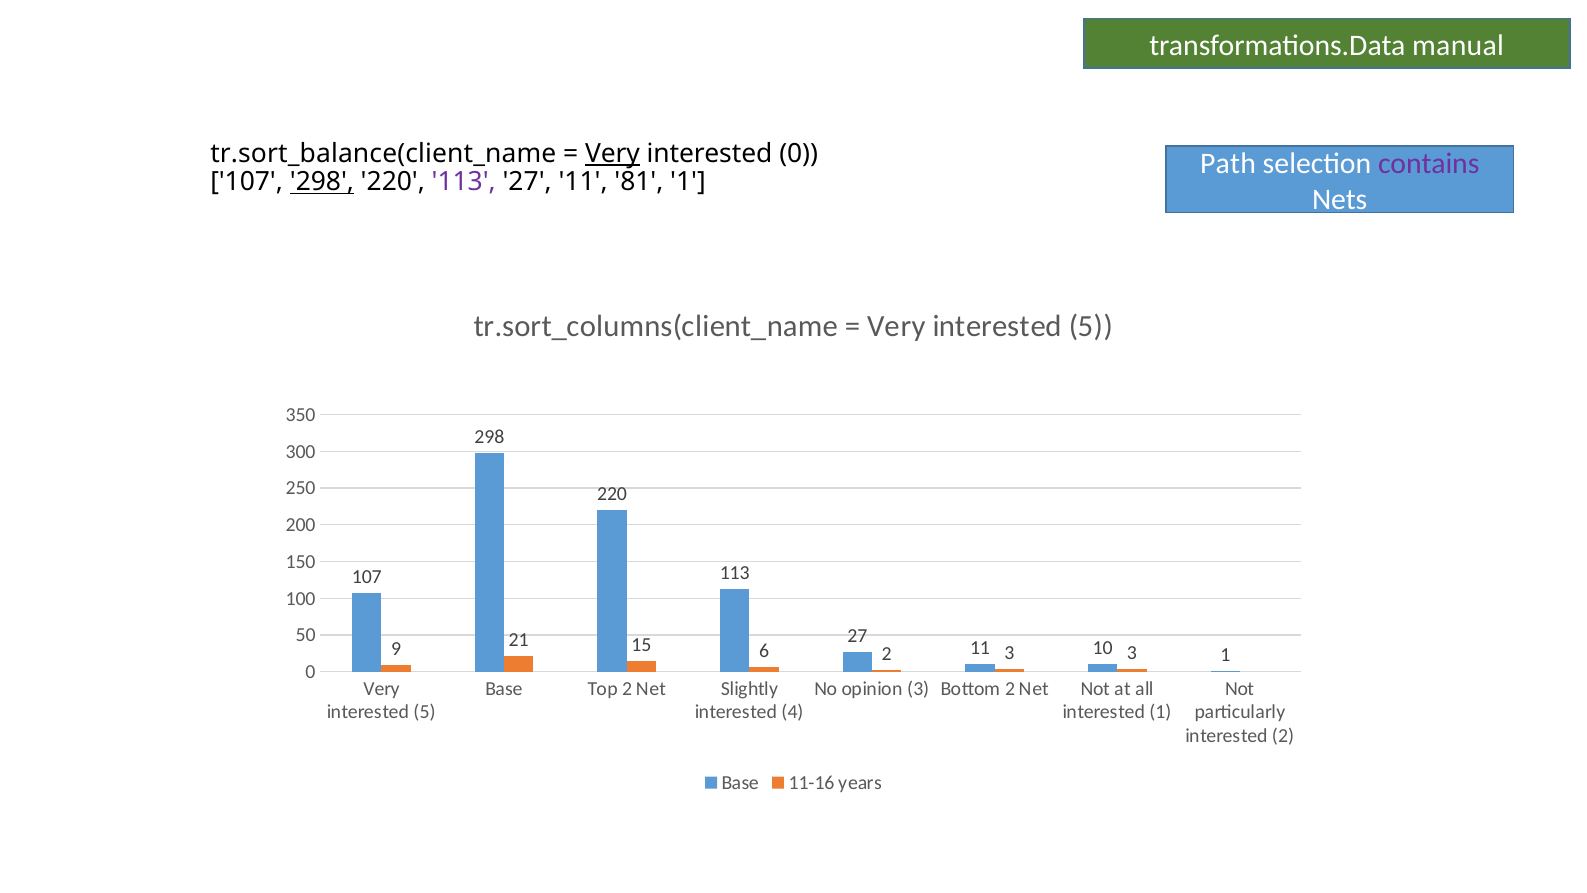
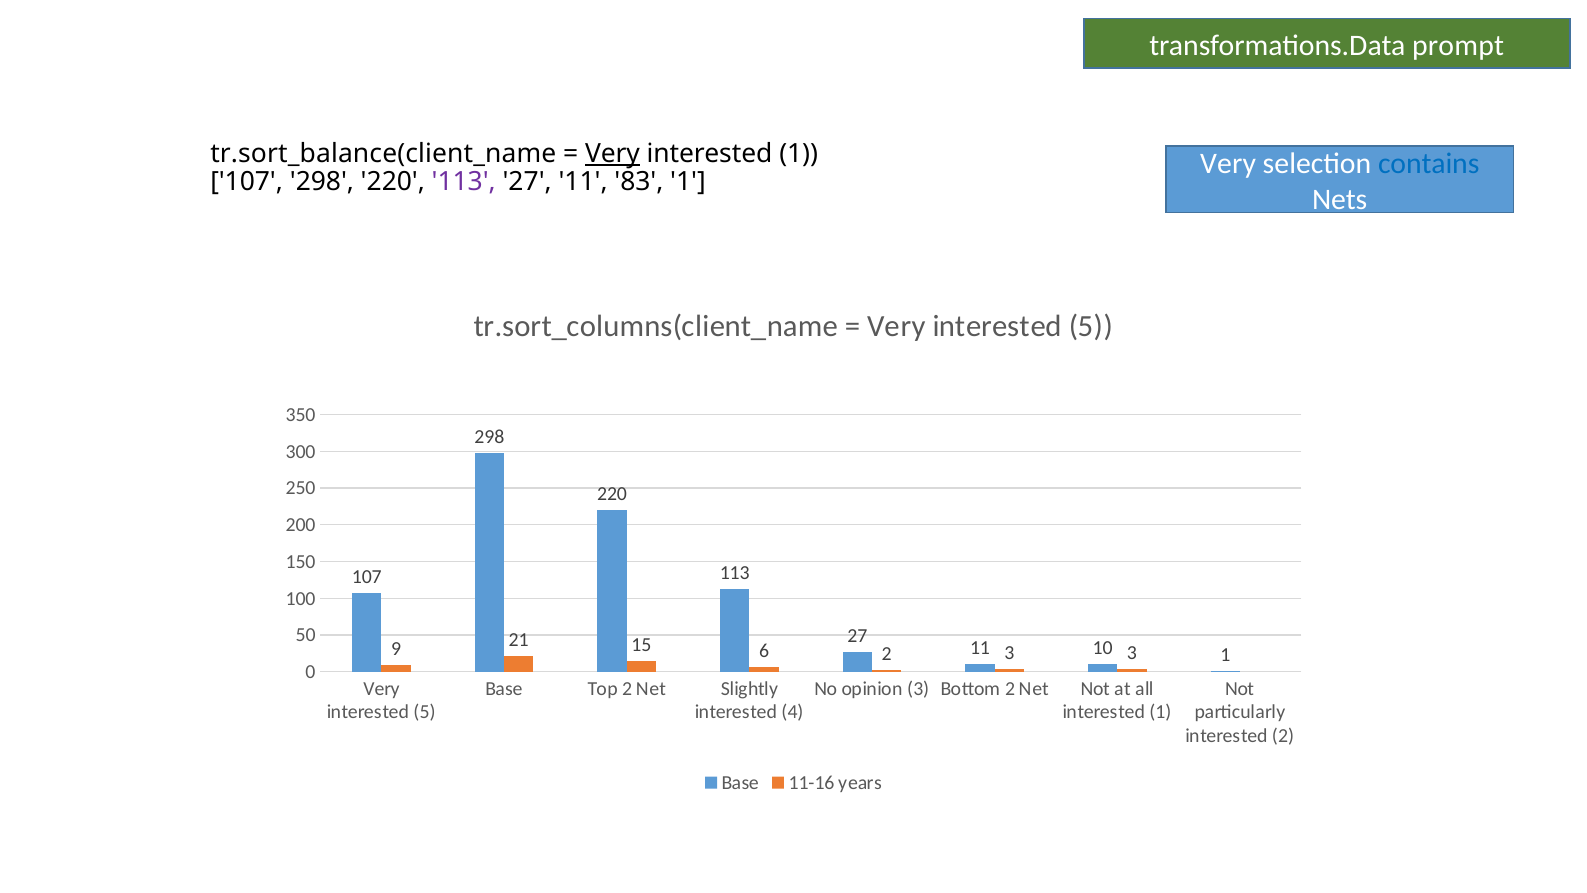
manual: manual -> prompt
0 at (799, 154): 0 -> 1
Path at (1228, 164): Path -> Very
contains colour: purple -> blue
298 at (322, 182) underline: present -> none
81: 81 -> 83
